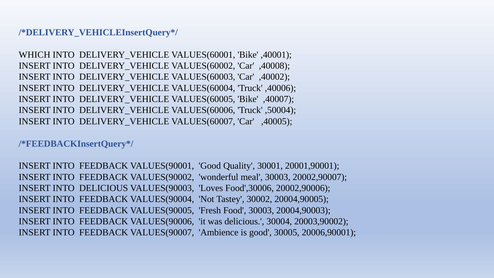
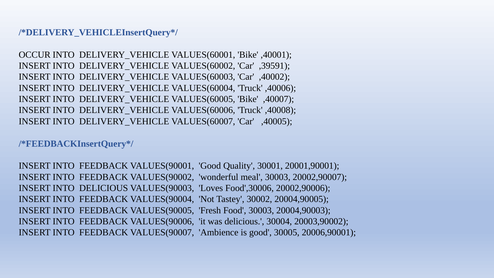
WHICH: WHICH -> OCCUR
,40008: ,40008 -> ,39591
,50004: ,50004 -> ,40008
